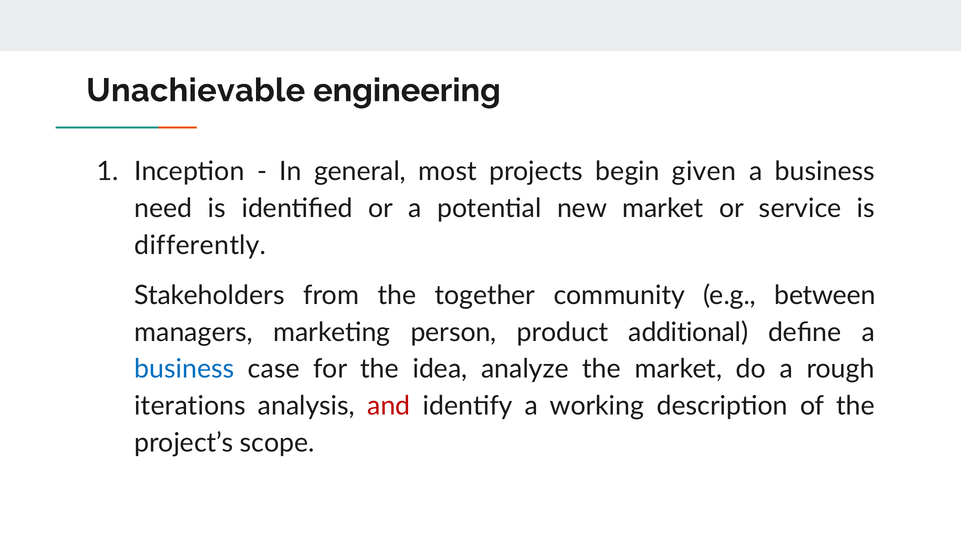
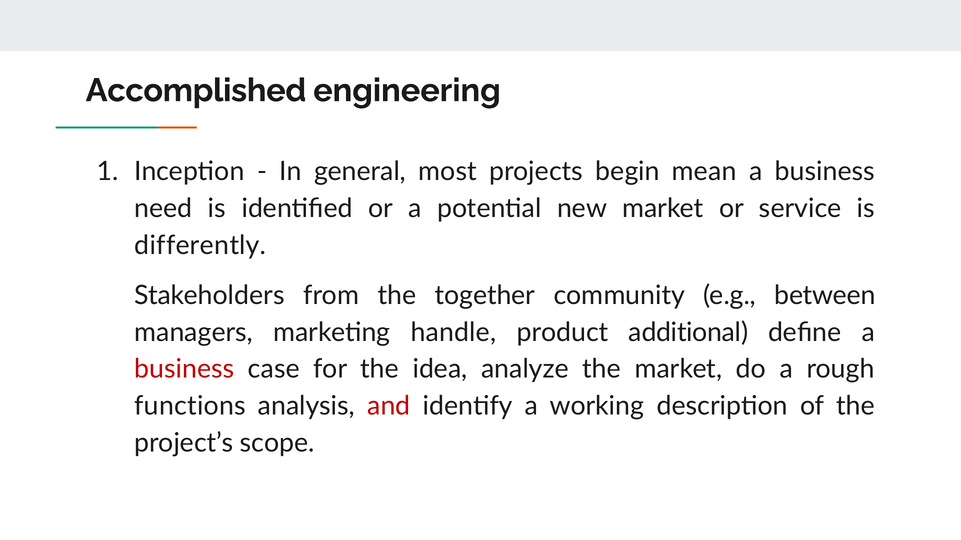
Unachievable: Unachievable -> Accomplished
given: given -> mean
person: person -> handle
business at (184, 369) colour: blue -> red
iterations: iterations -> functions
